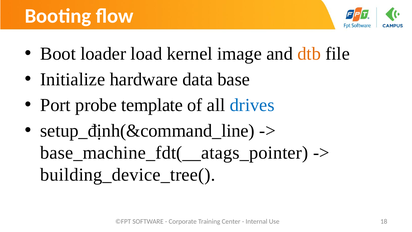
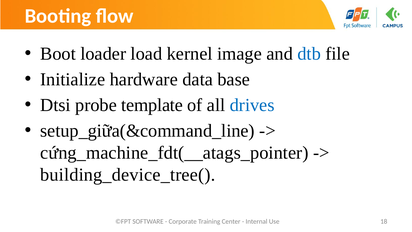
dtb colour: orange -> blue
Port: Port -> Dtsi
setup_định(&command_line: setup_định(&command_line -> setup_giữa(&command_line
base_machine_fdt(__atags_pointer: base_machine_fdt(__atags_pointer -> cứng_machine_fdt(__atags_pointer
